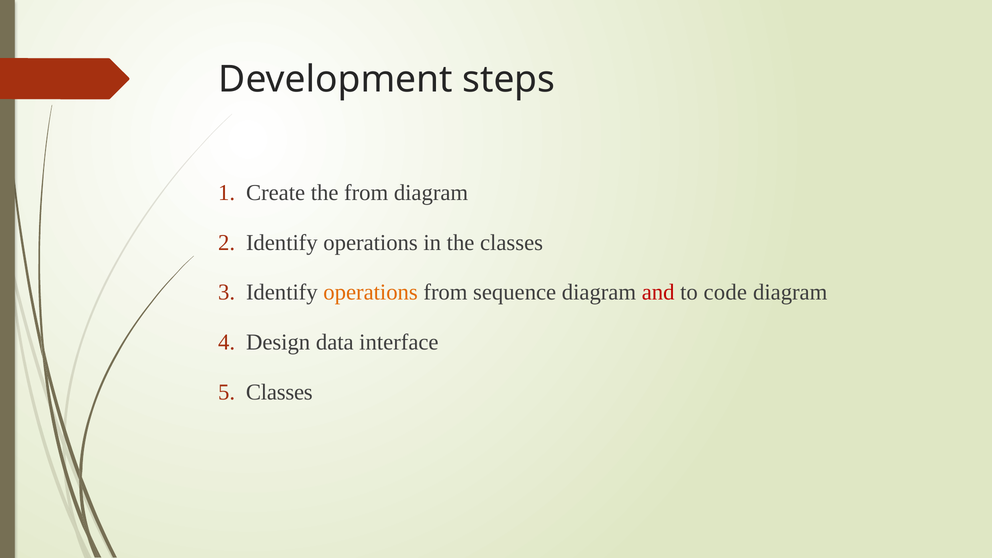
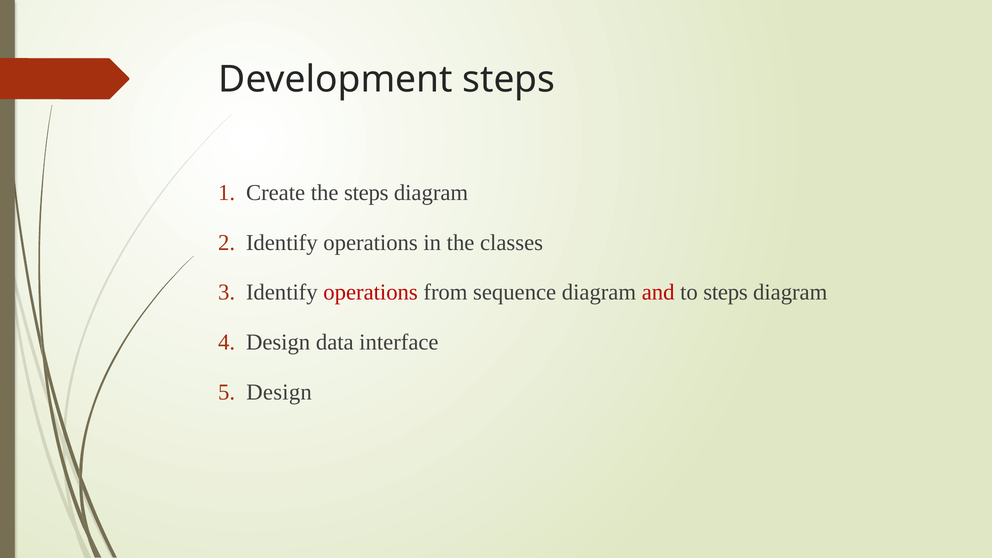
the from: from -> steps
operations at (371, 292) colour: orange -> red
to code: code -> steps
Classes at (279, 392): Classes -> Design
